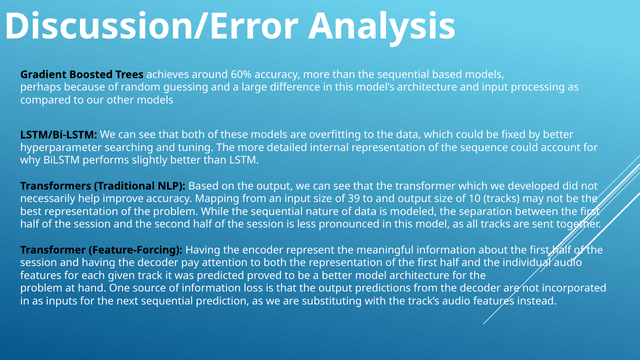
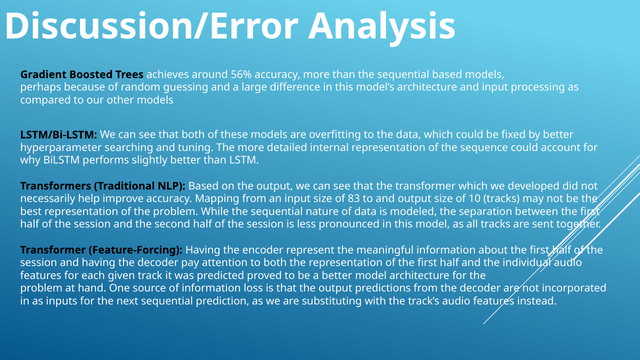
60%: 60% -> 56%
39: 39 -> 83
